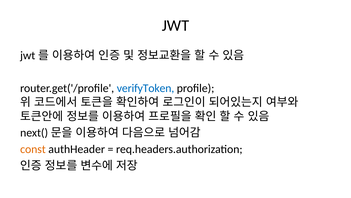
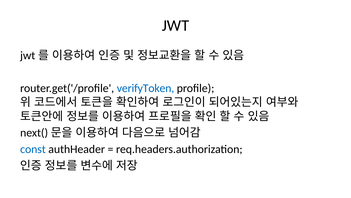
const colour: orange -> blue
